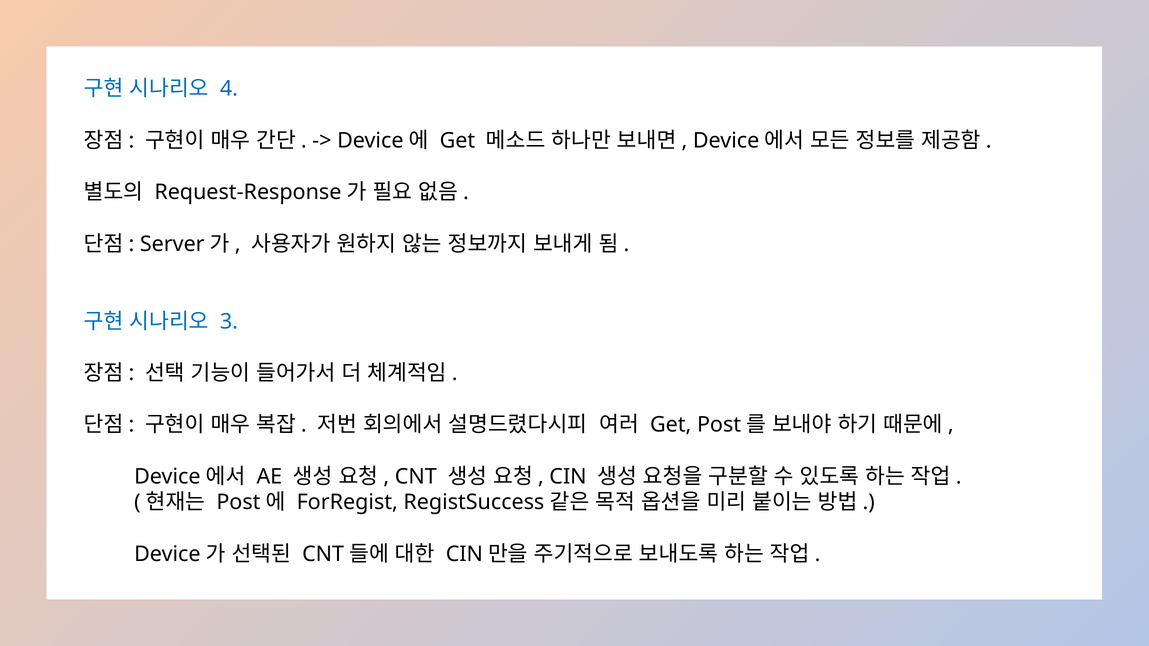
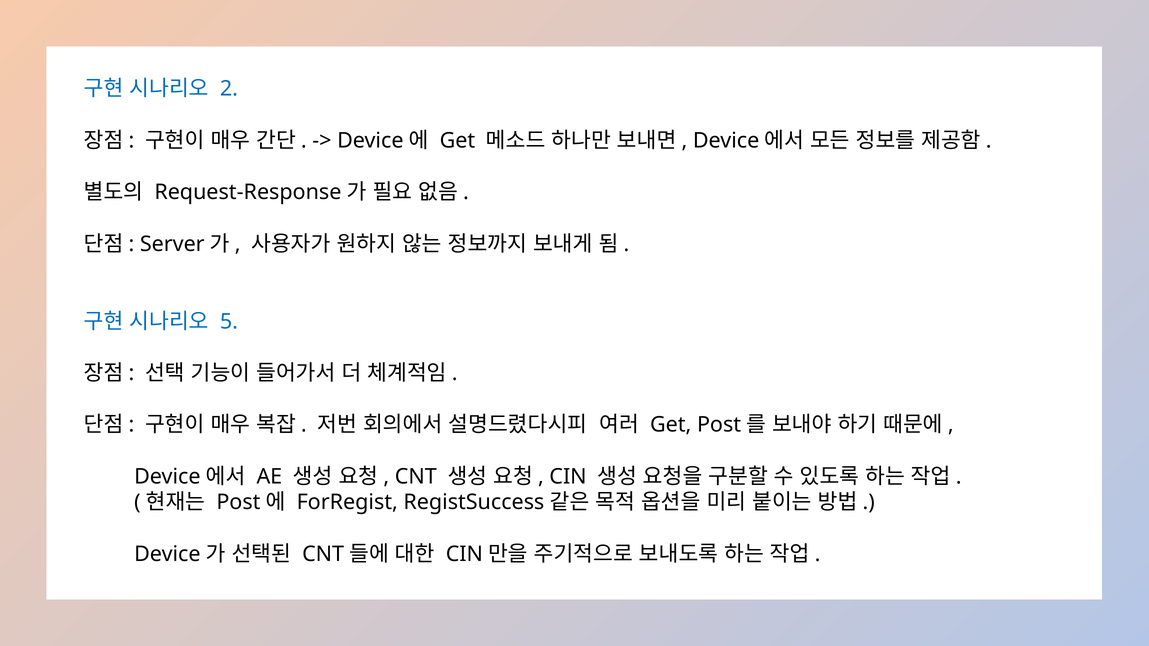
4: 4 -> 2
3: 3 -> 5
